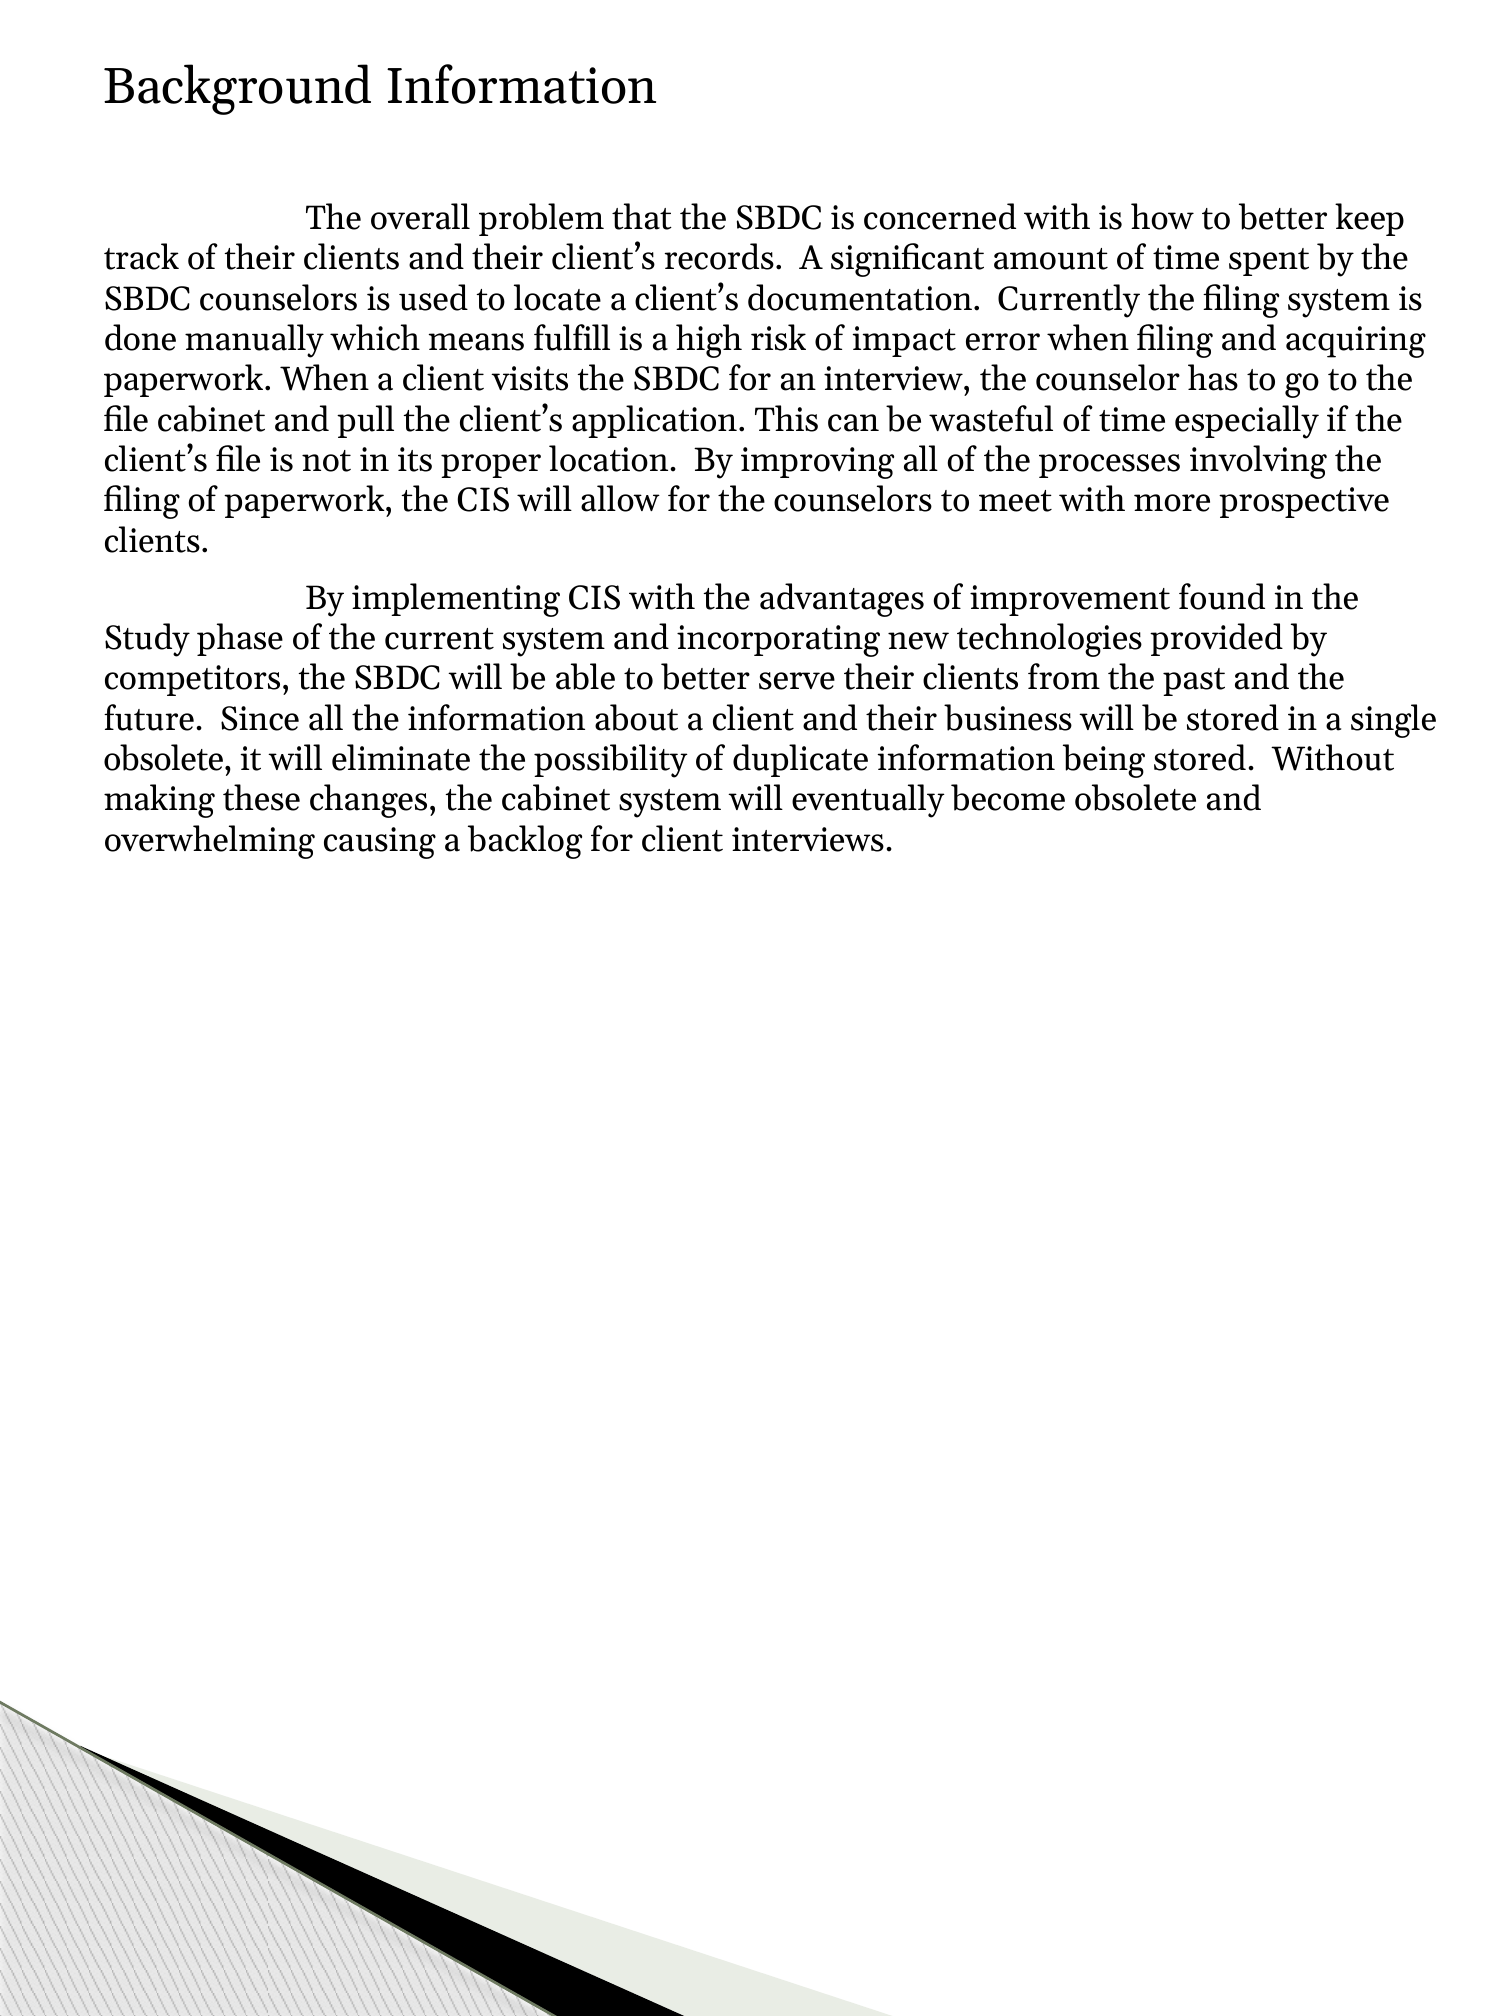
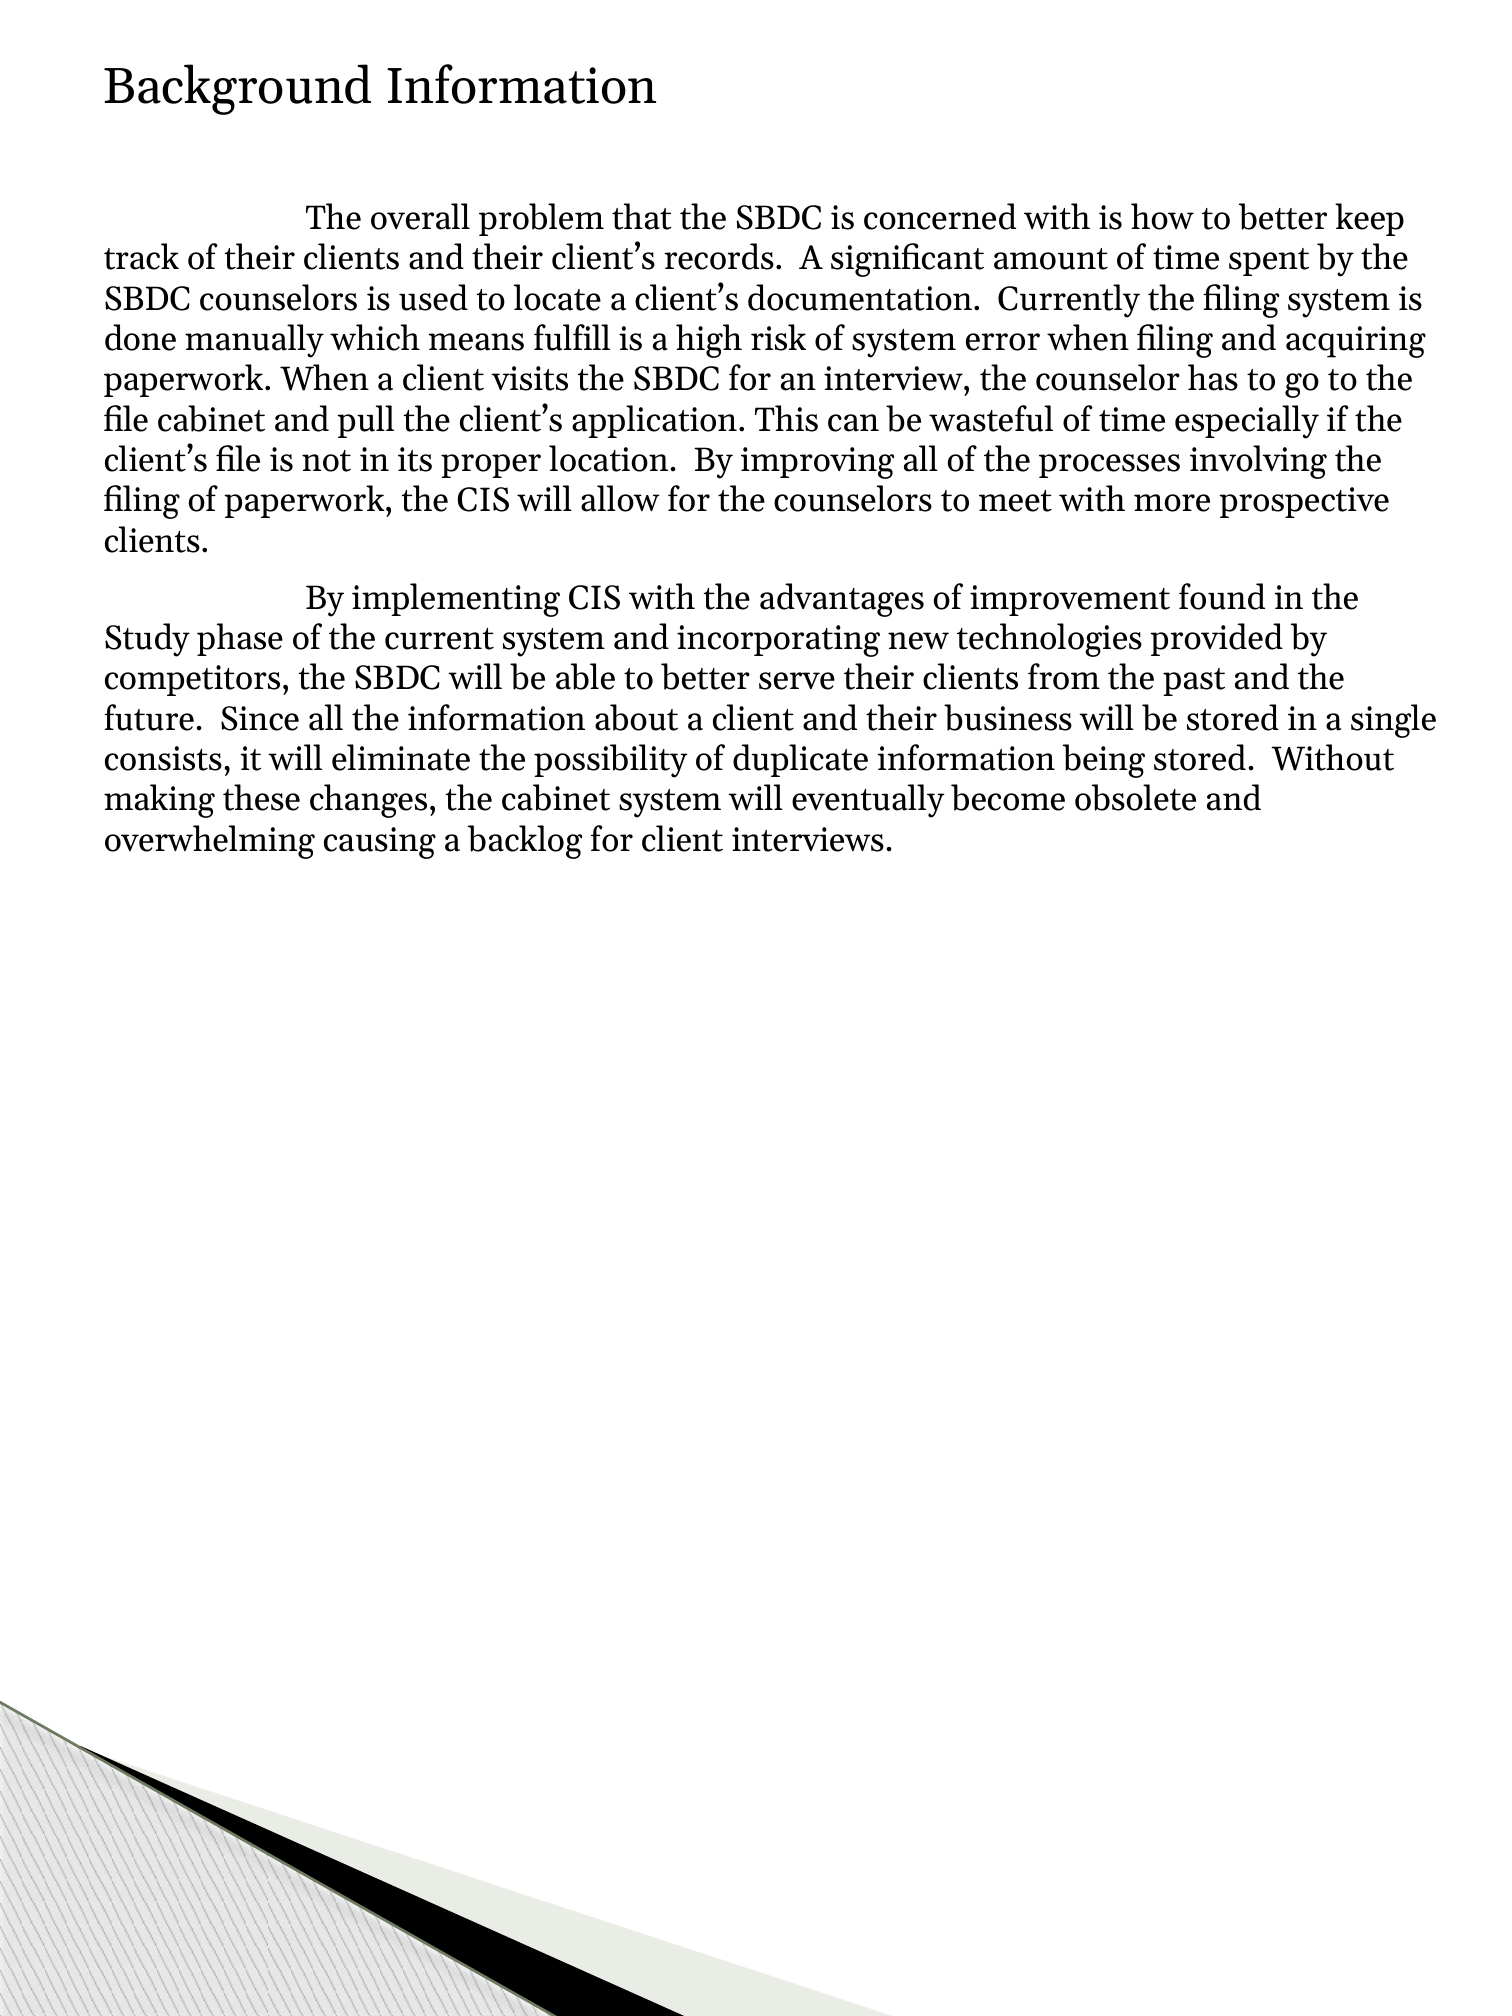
of impact: impact -> system
obsolete at (168, 760): obsolete -> consists
